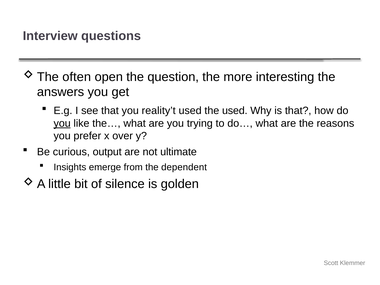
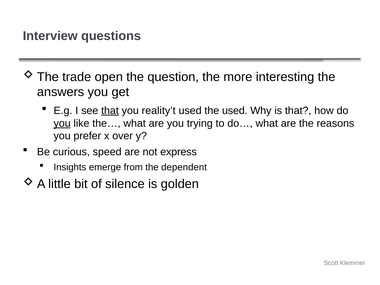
often: often -> trade
that at (110, 111) underline: none -> present
output: output -> speed
ultimate: ultimate -> express
